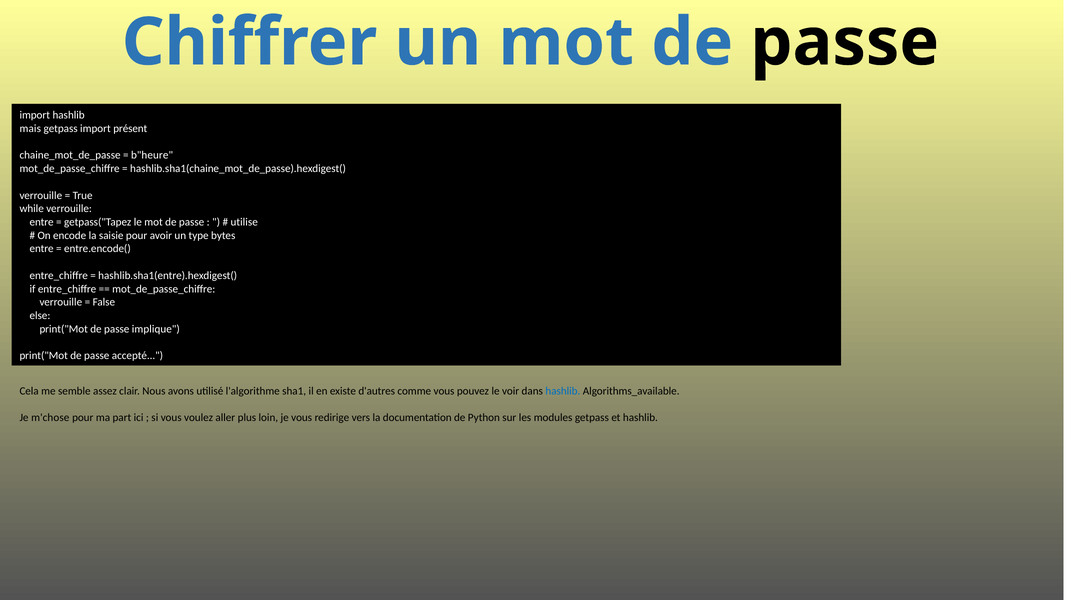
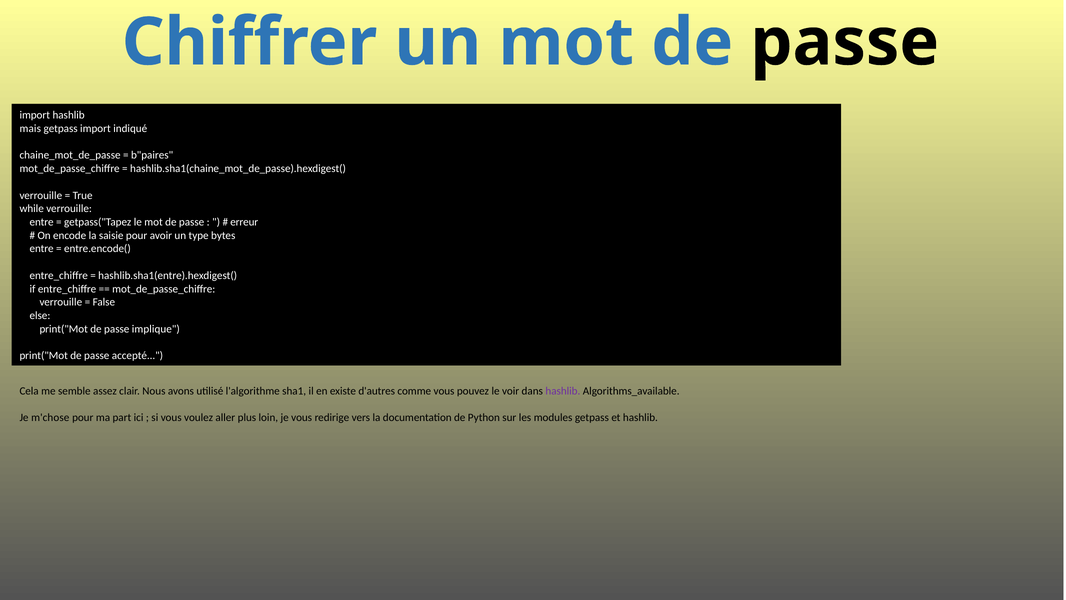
présent: présent -> indiqué
b"heure: b"heure -> b"paires
utilise: utilise -> erreur
hashlib at (563, 391) colour: blue -> purple
